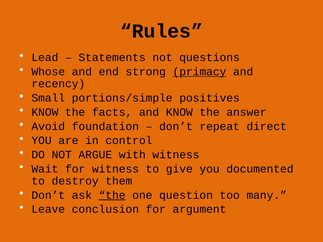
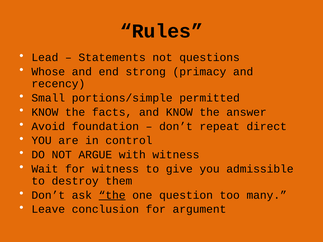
primacy underline: present -> none
positives: positives -> permitted
documented: documented -> admissible
